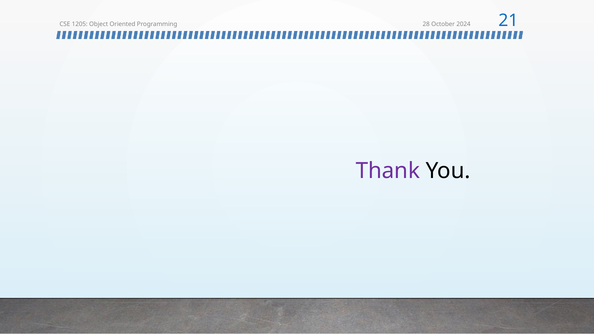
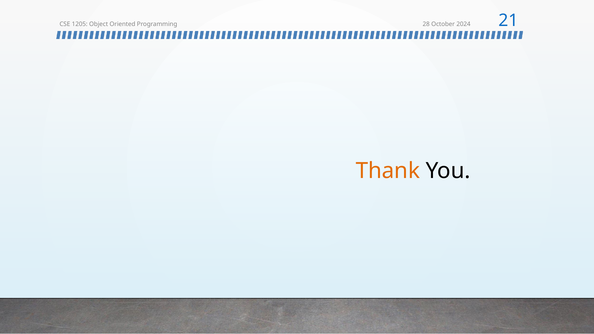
Thank colour: purple -> orange
